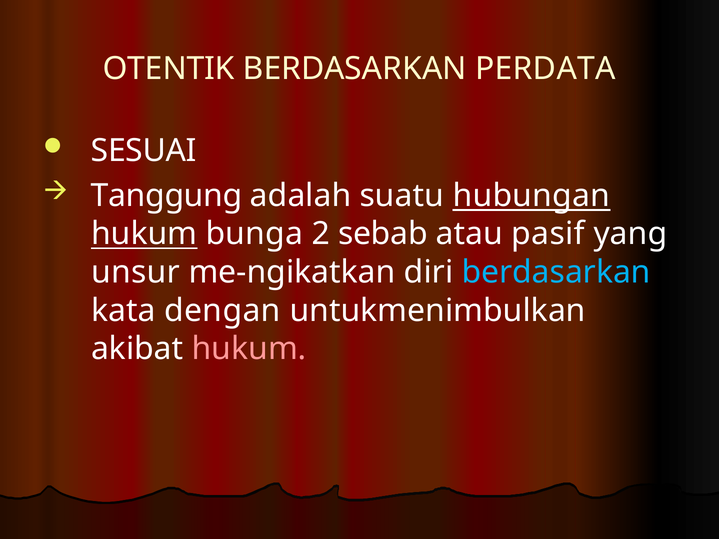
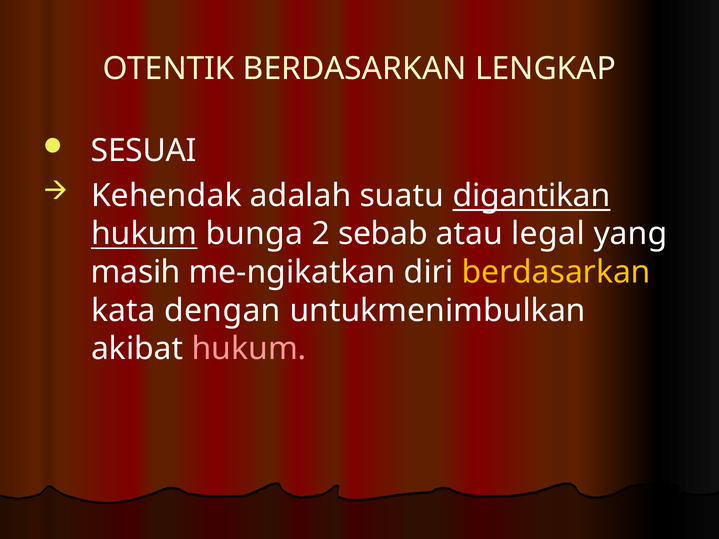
PERDATA: PERDATA -> LENGKAP
Tanggung: Tanggung -> Kehendak
hubungan: hubungan -> digantikan
pasif: pasif -> legal
unsur: unsur -> masih
berdasarkan at (556, 272) colour: light blue -> yellow
